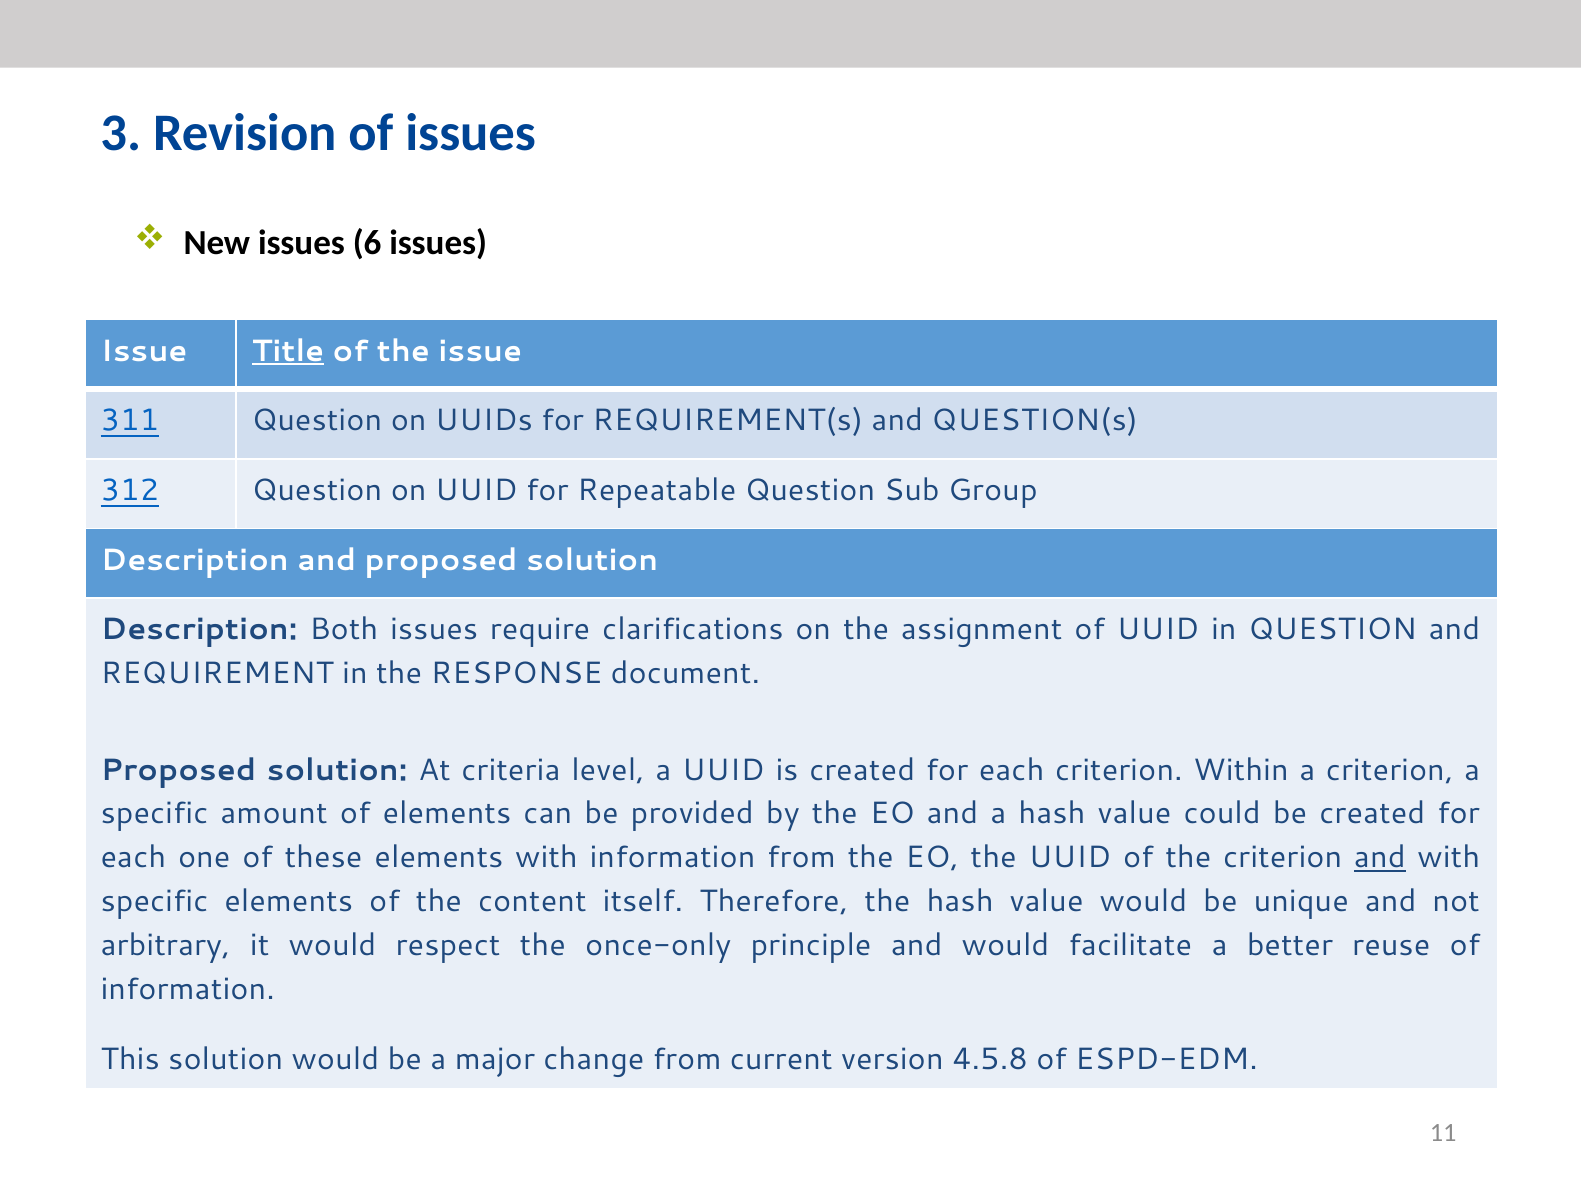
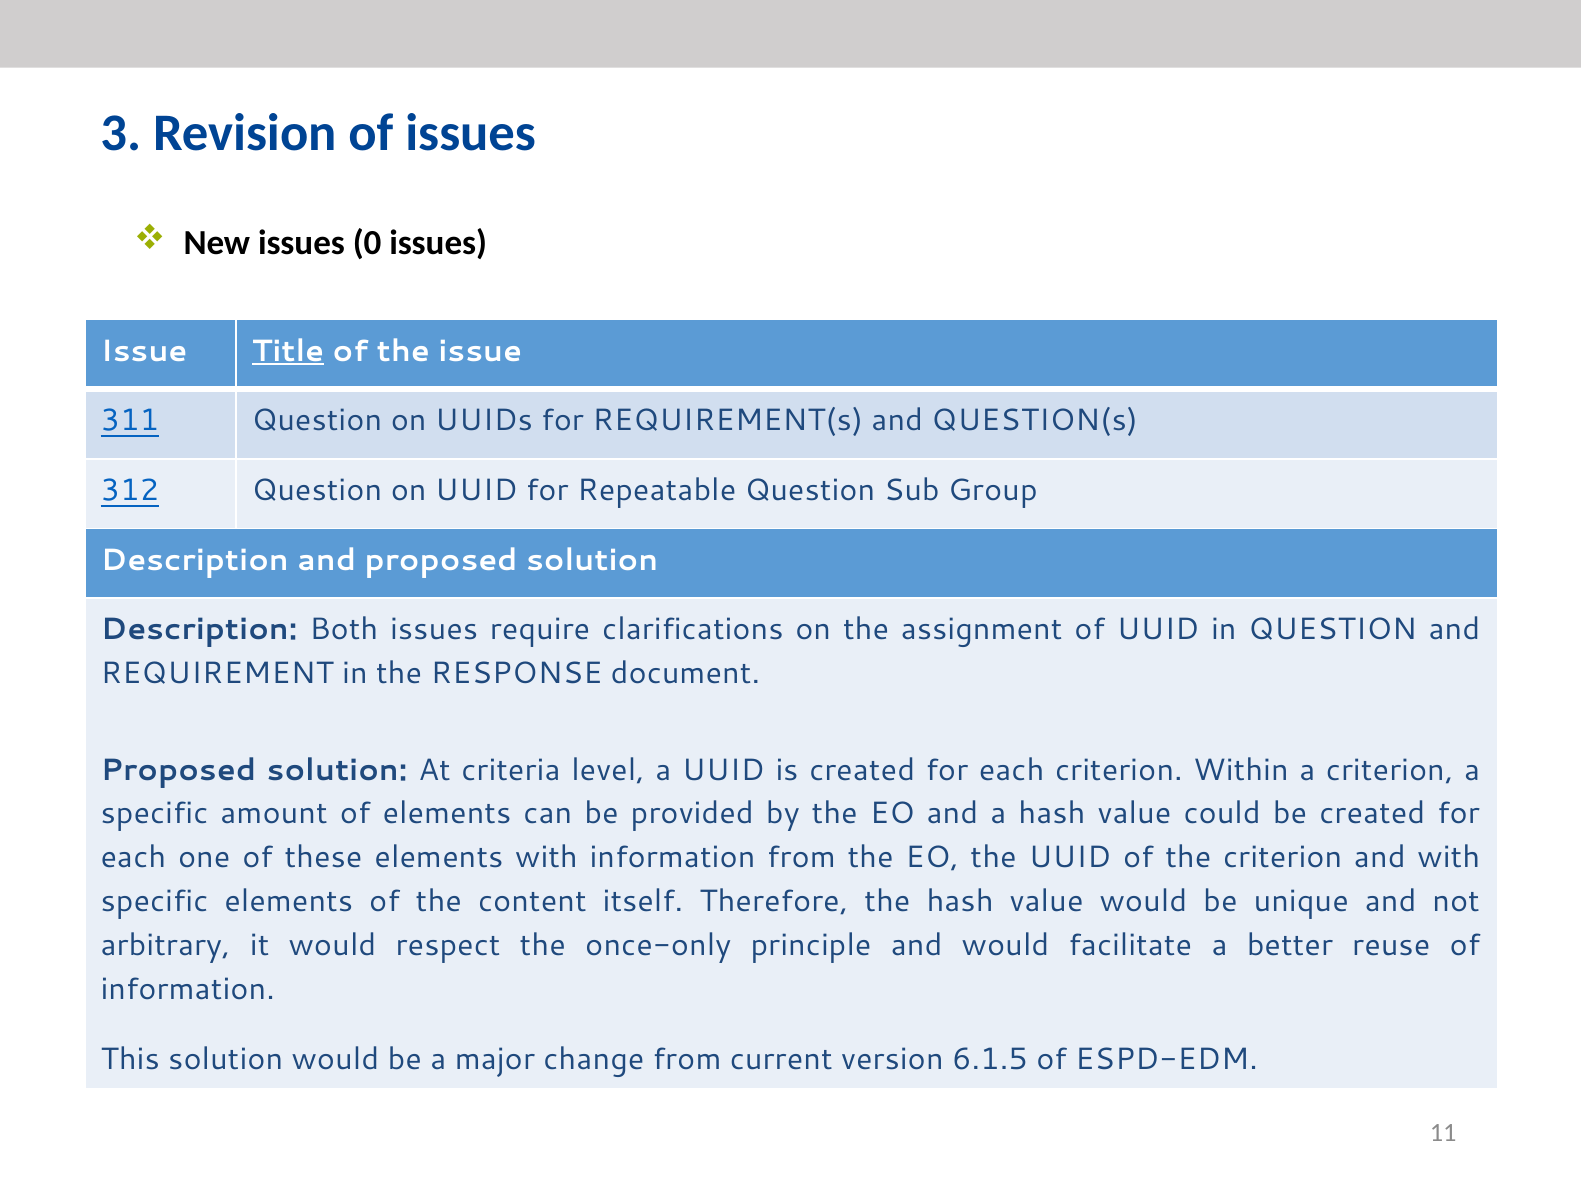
6: 6 -> 0
and at (1380, 857) underline: present -> none
4.5.8: 4.5.8 -> 6.1.5
